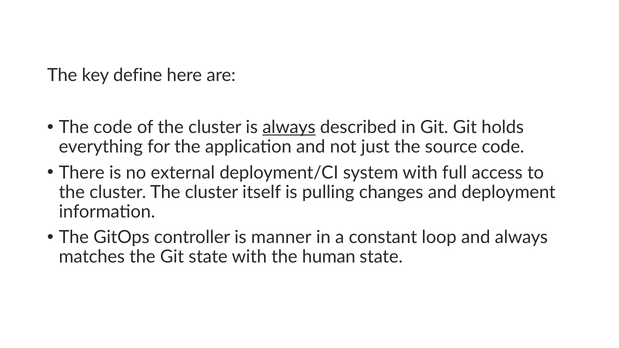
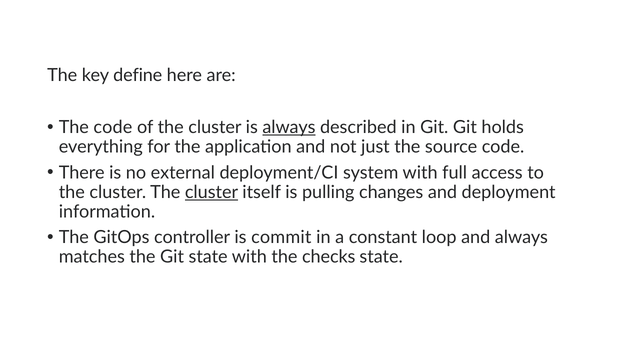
cluster at (212, 192) underline: none -> present
manner: manner -> commit
human: human -> checks
